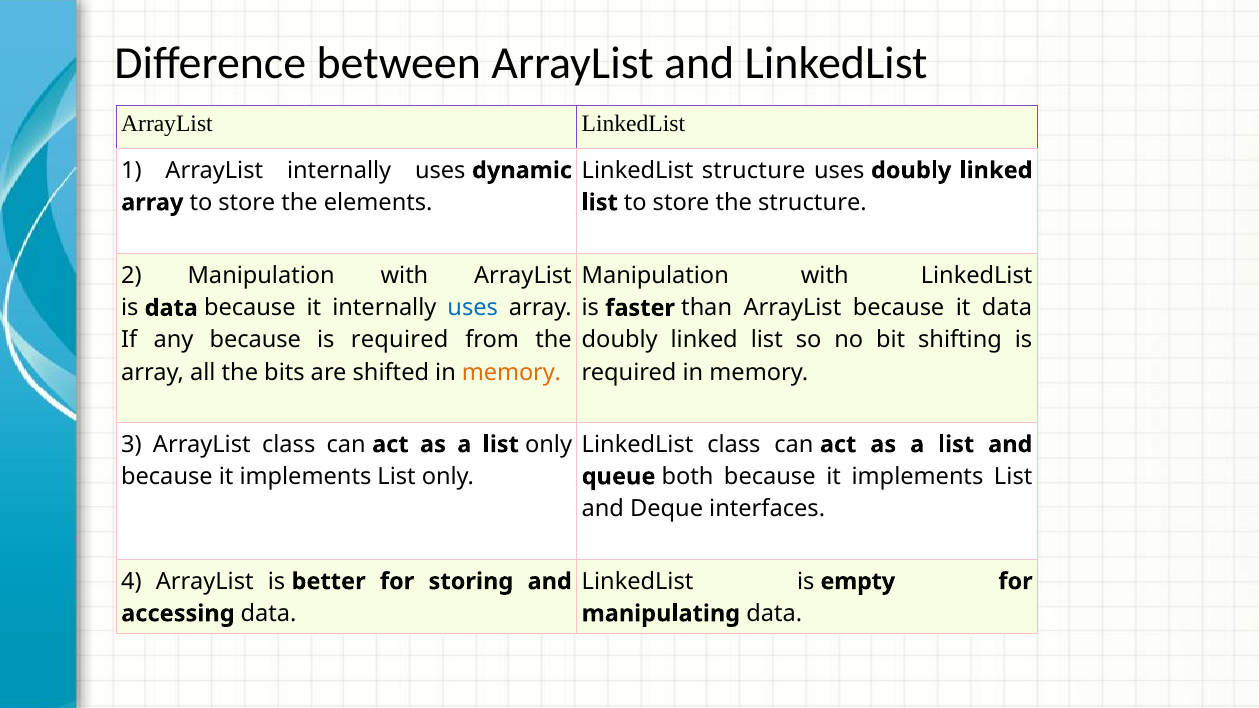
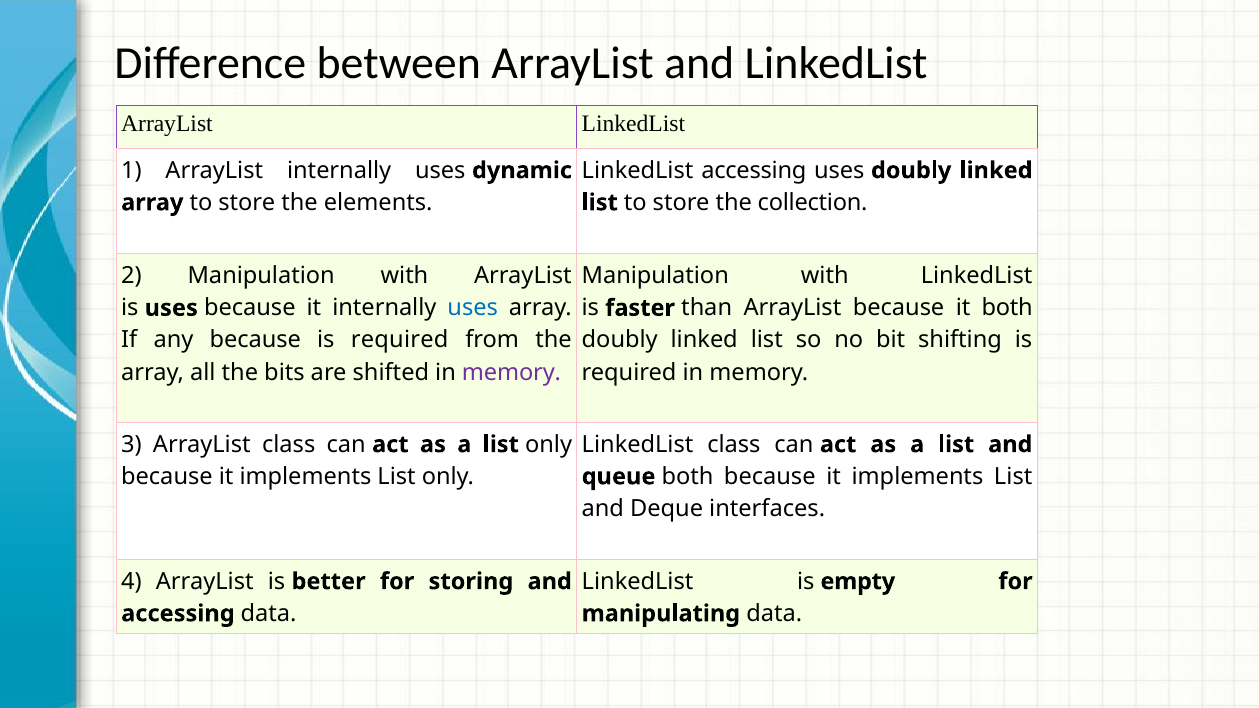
LinkedList structure: structure -> accessing
the structure: structure -> collection
is data: data -> uses
it data: data -> both
memory at (511, 372) colour: orange -> purple
